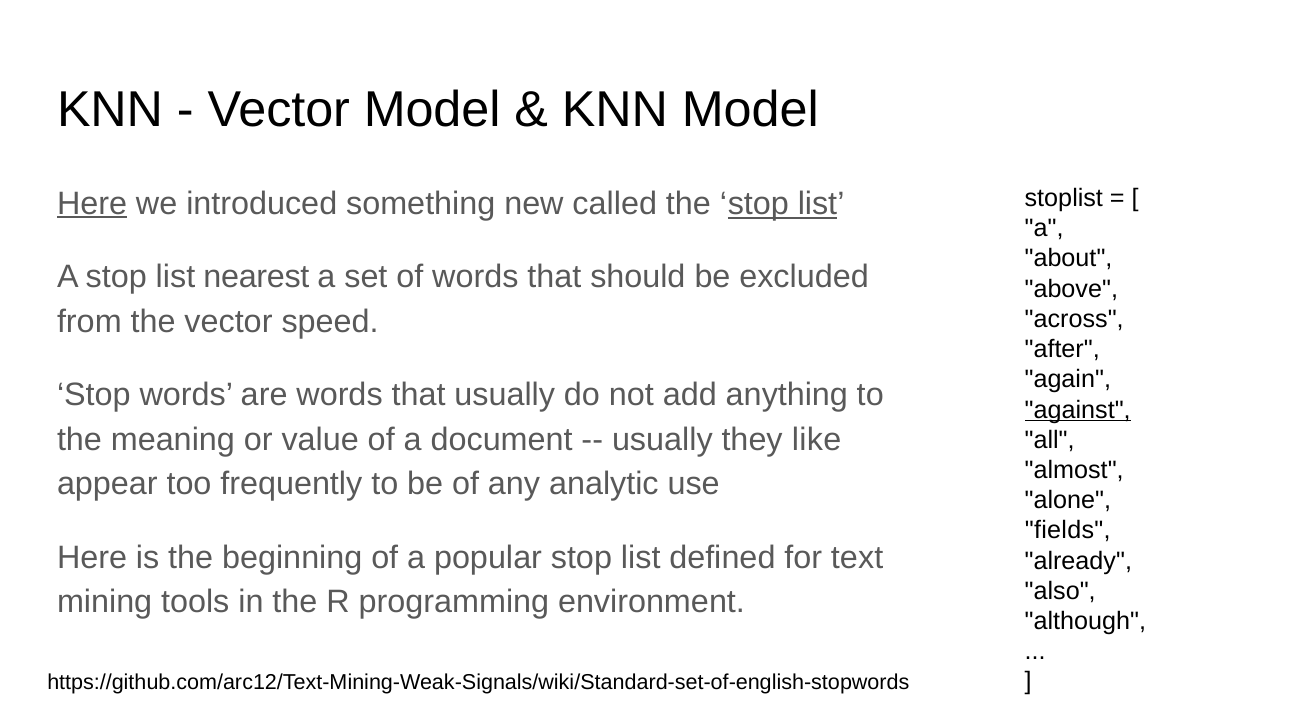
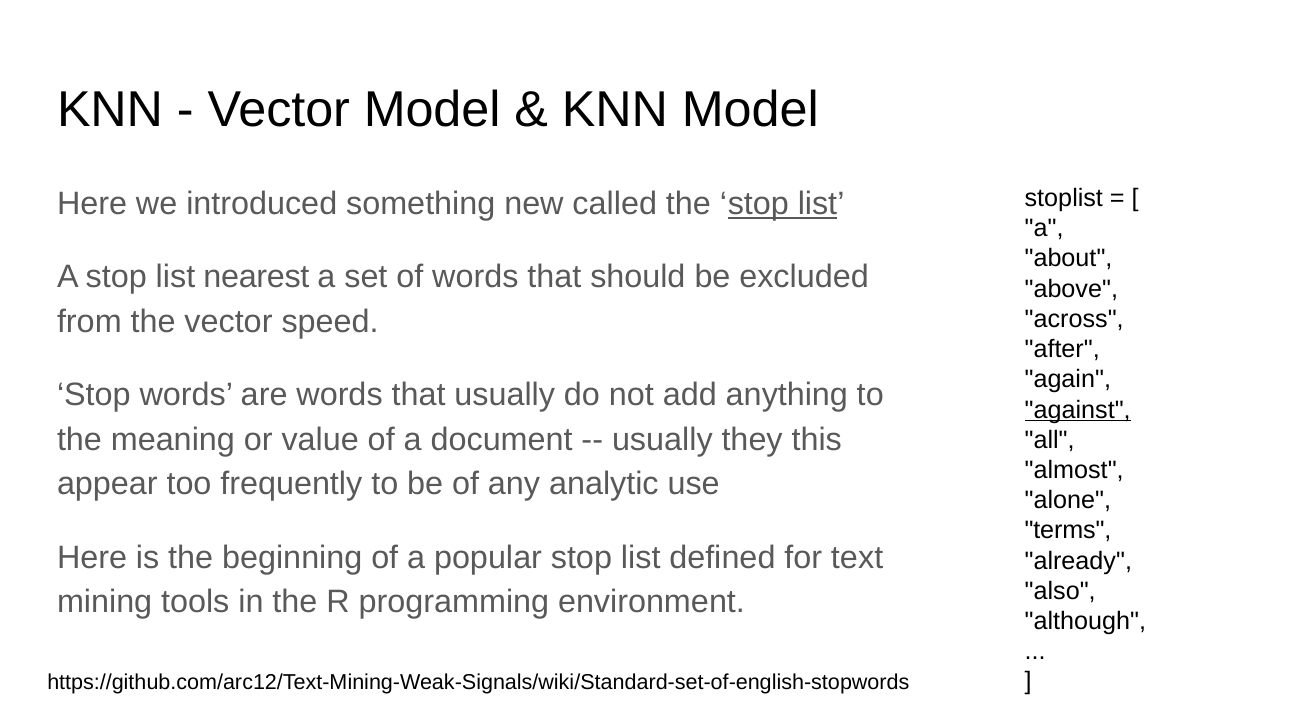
Here at (92, 203) underline: present -> none
like: like -> this
fields: fields -> terms
